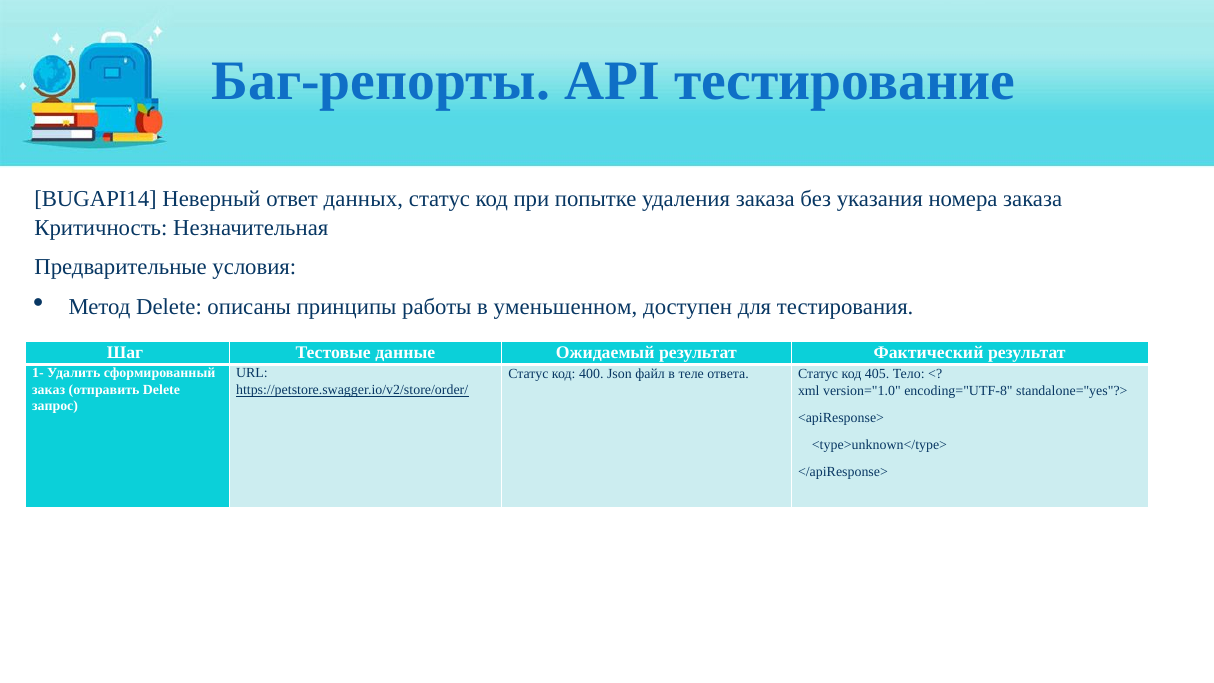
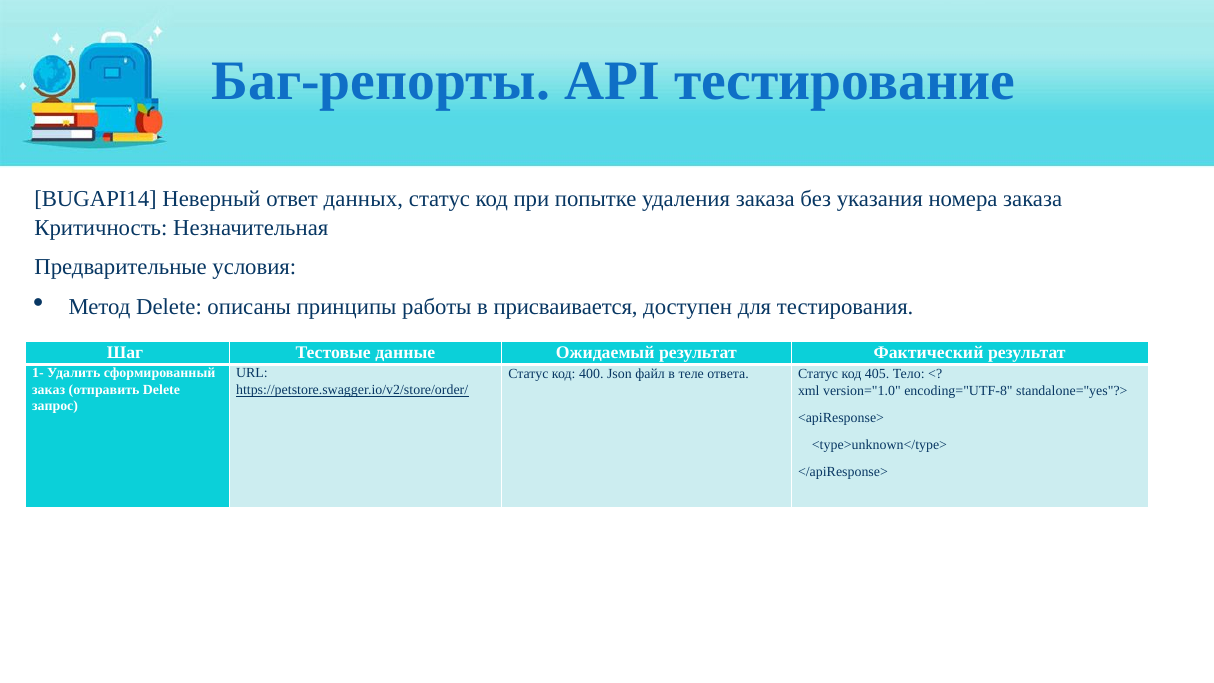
уменьшенном: уменьшенном -> присваивается
